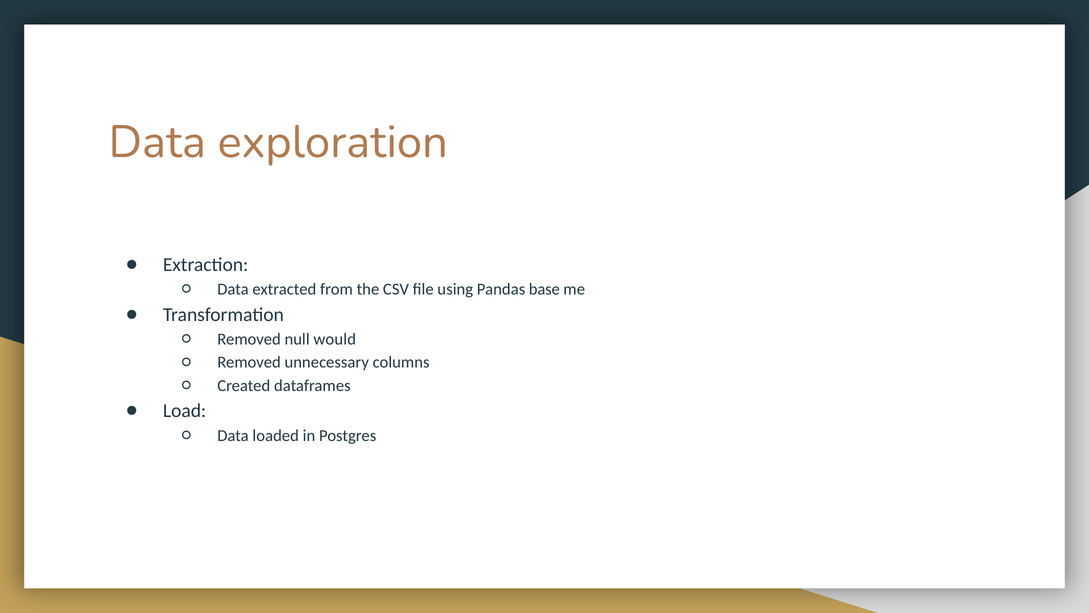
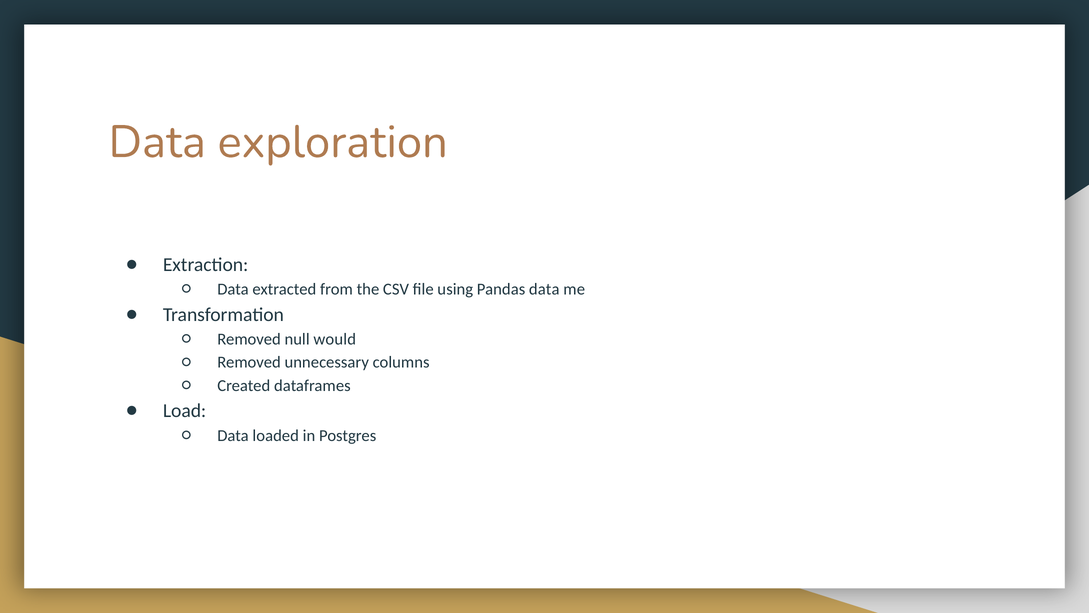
Pandas base: base -> data
